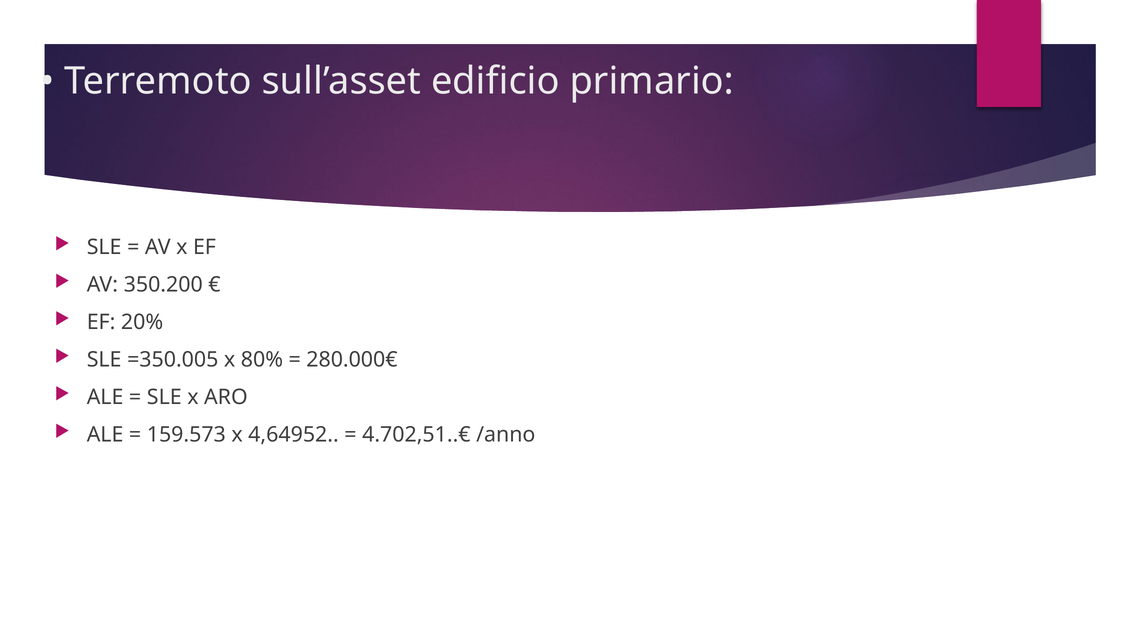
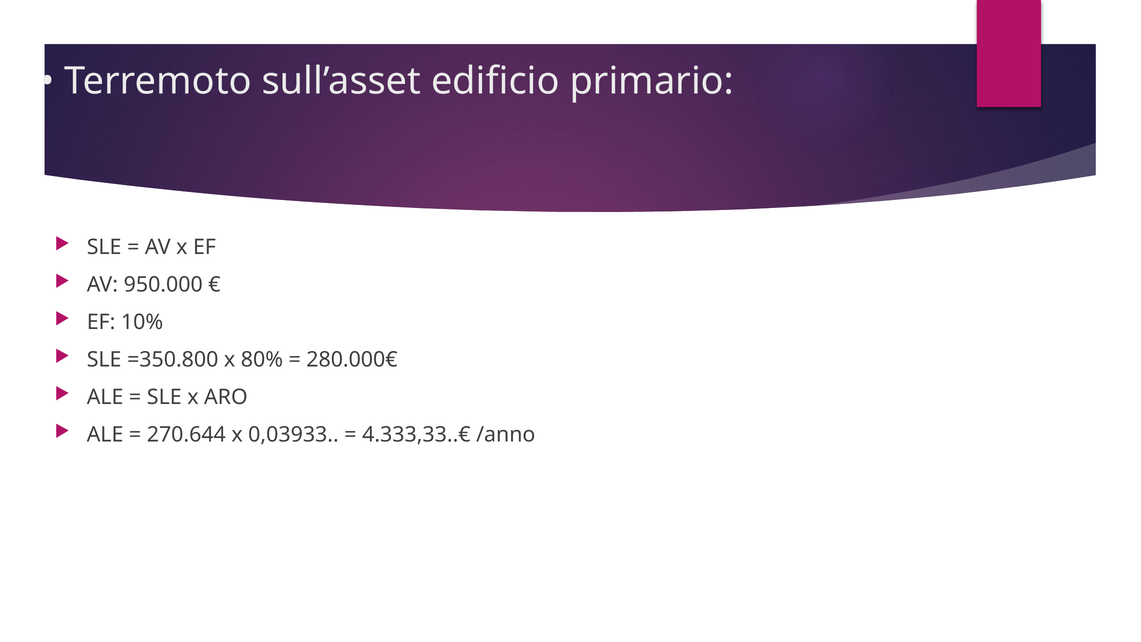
350.200: 350.200 -> 950.000
20%: 20% -> 10%
=350.005: =350.005 -> =350.800
159.573: 159.573 -> 270.644
4,64952: 4,64952 -> 0,03933
4.702,51..€: 4.702,51..€ -> 4.333,33..€
